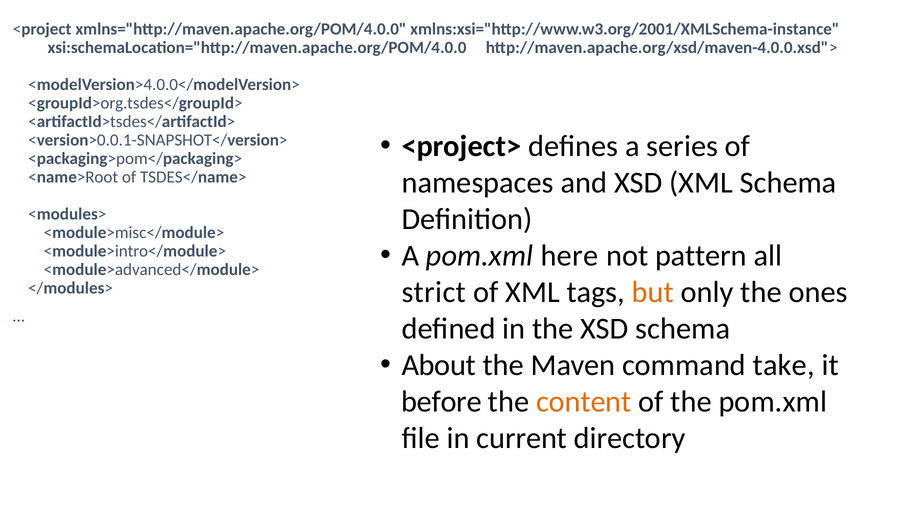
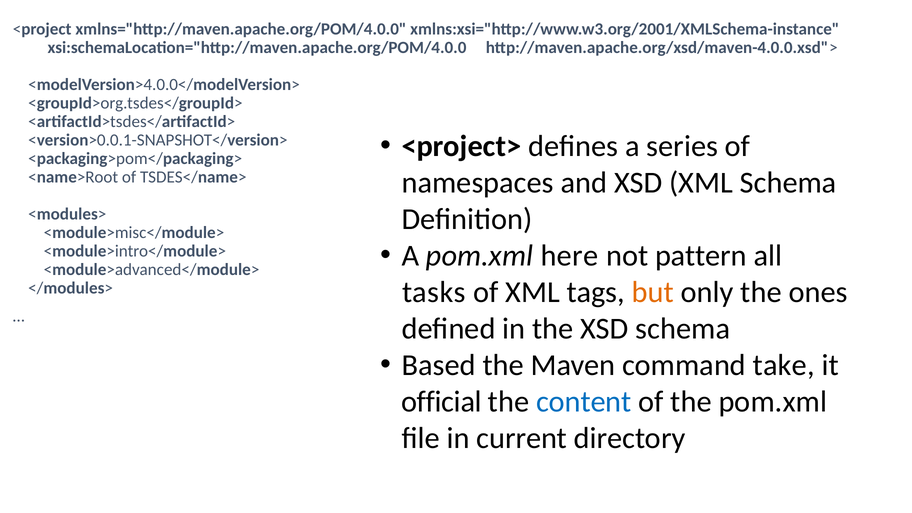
strict: strict -> tasks
About: About -> Based
before: before -> official
content colour: orange -> blue
